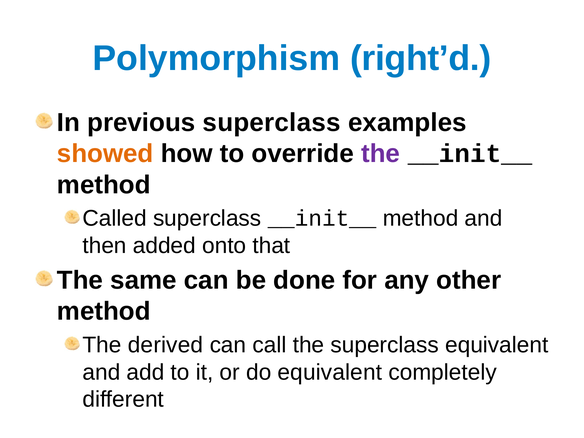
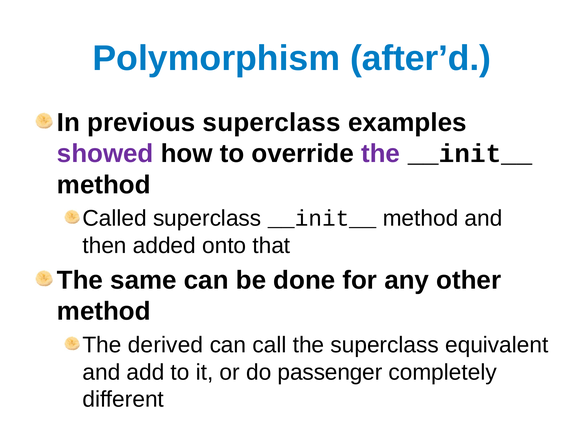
right’d: right’d -> after’d
showed colour: orange -> purple
do equivalent: equivalent -> passenger
